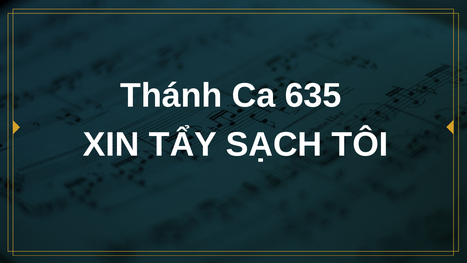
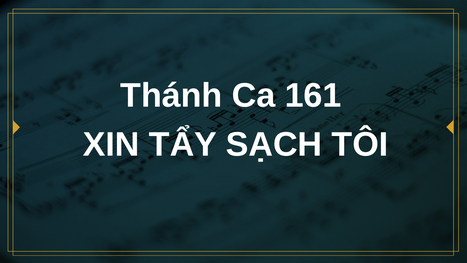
635: 635 -> 161
